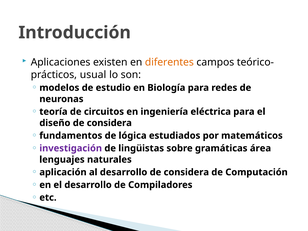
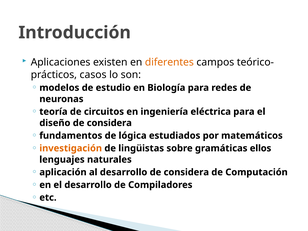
usual: usual -> casos
investigación colour: purple -> orange
área: área -> ellos
